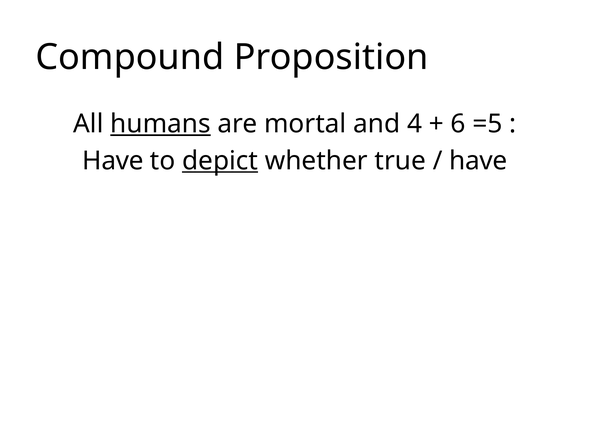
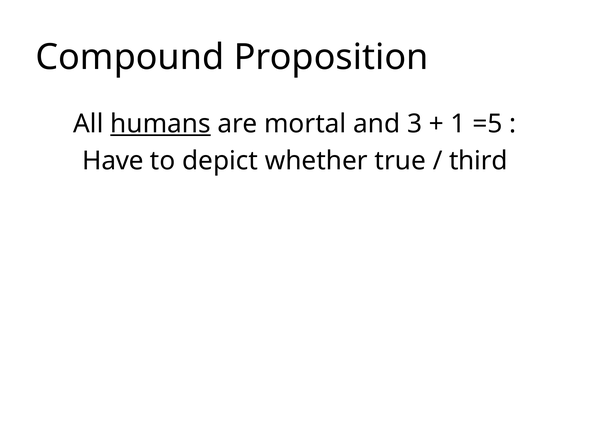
4: 4 -> 3
6: 6 -> 1
depict underline: present -> none
have at (478, 160): have -> third
